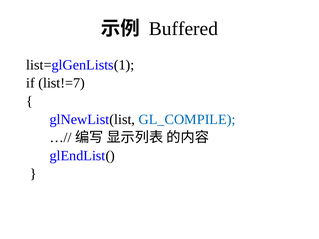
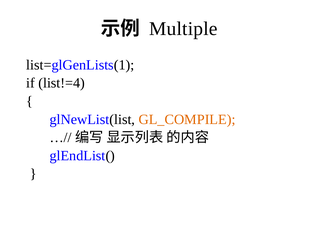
Buffered: Buffered -> Multiple
list!=7: list!=7 -> list!=4
GL_COMPILE colour: blue -> orange
